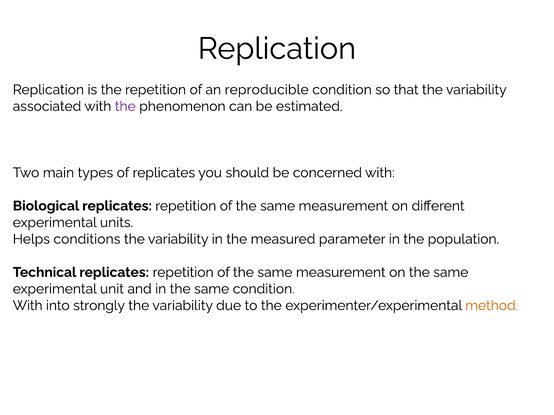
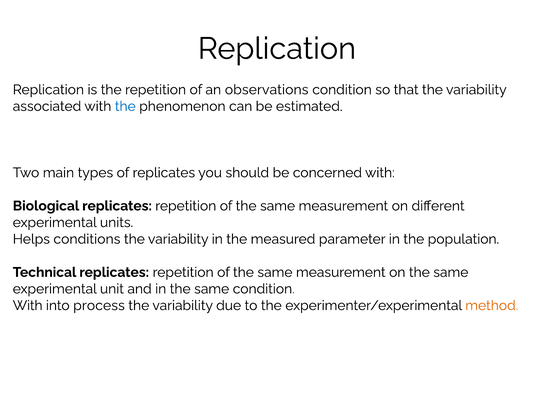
reproducible: reproducible -> observations
the at (125, 106) colour: purple -> blue
strongly: strongly -> process
